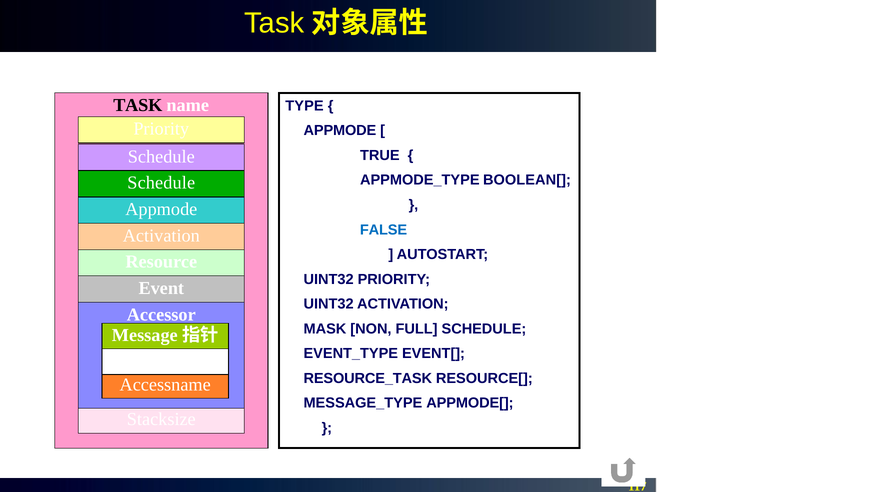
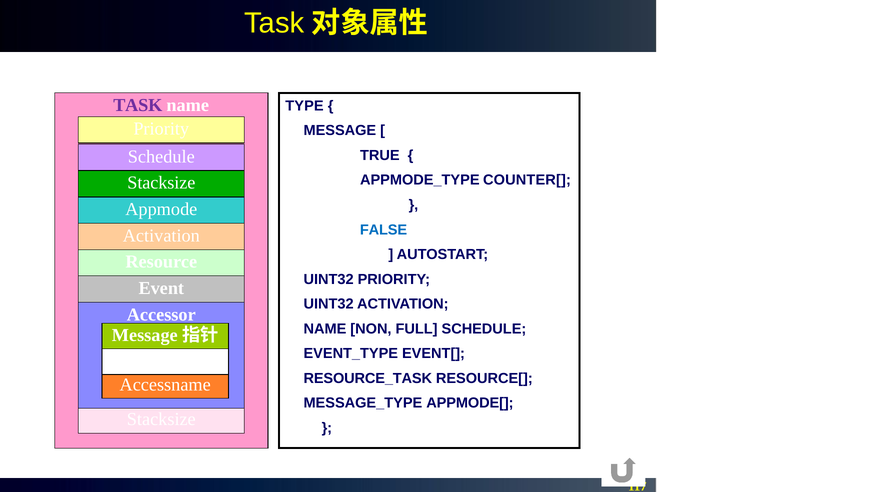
TASK at (138, 105) colour: black -> purple
APPMODE at (340, 131): APPMODE -> MESSAGE
BOOLEAN[: BOOLEAN[ -> COUNTER[
Schedule at (161, 183): Schedule -> Stacksize
MASK at (325, 329): MASK -> NAME
